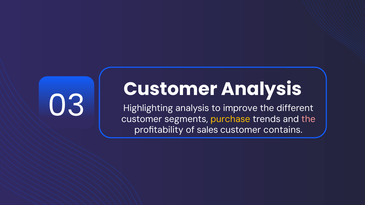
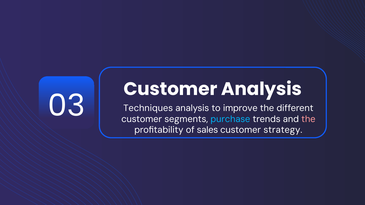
Highlighting: Highlighting -> Techniques
purchase colour: yellow -> light blue
contains: contains -> strategy
